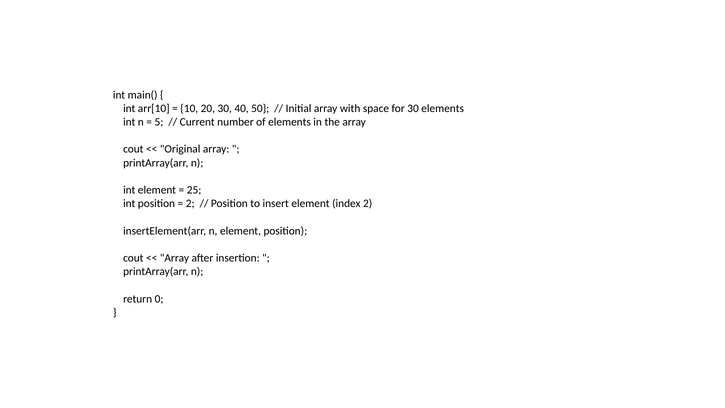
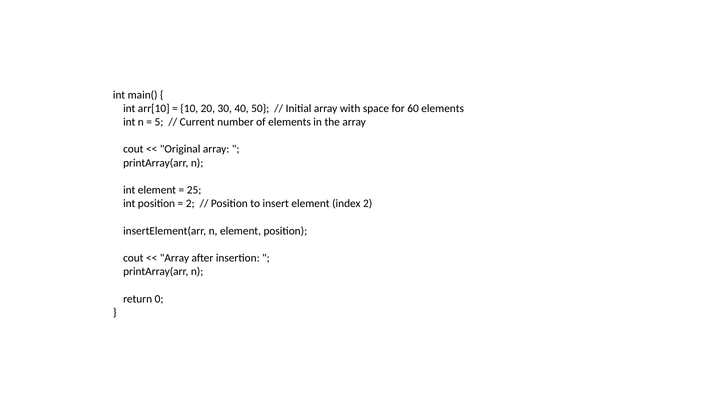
for 30: 30 -> 60
